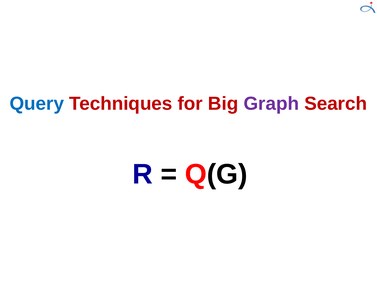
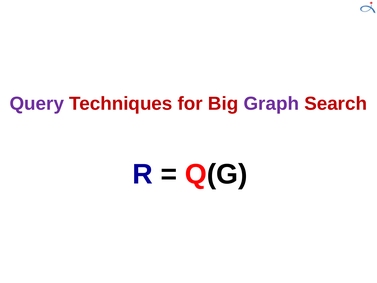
Query colour: blue -> purple
